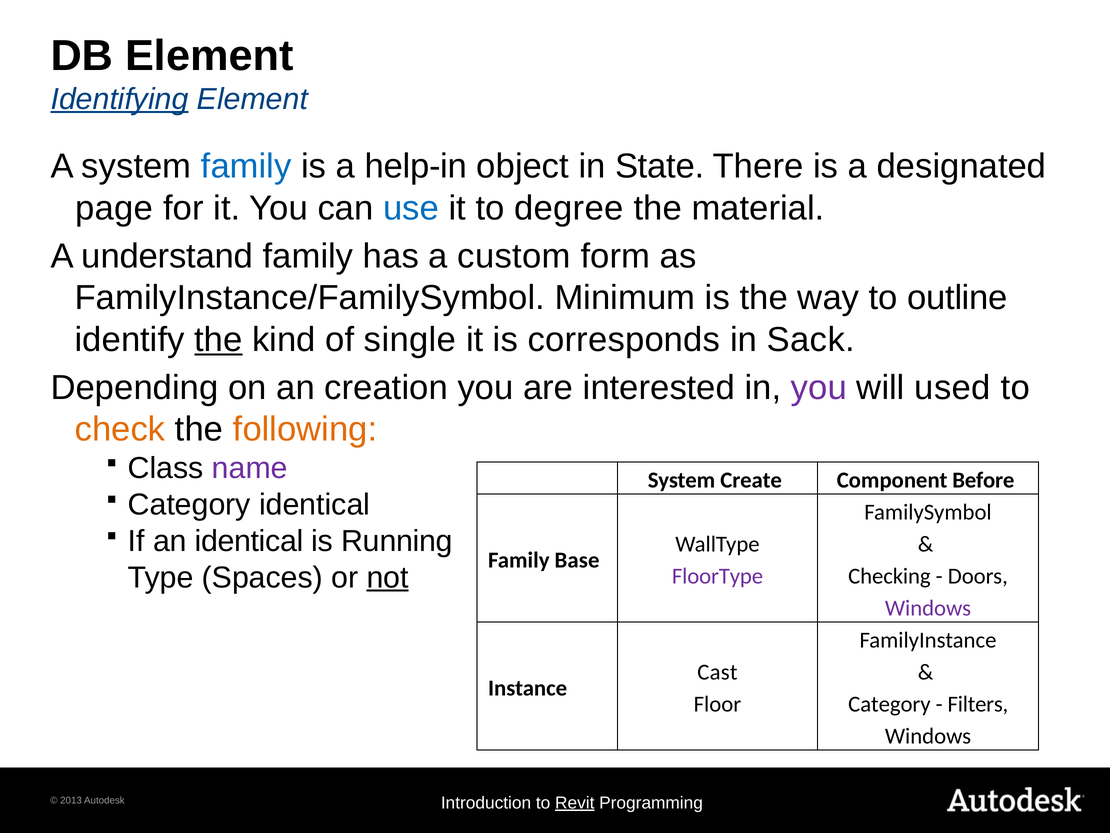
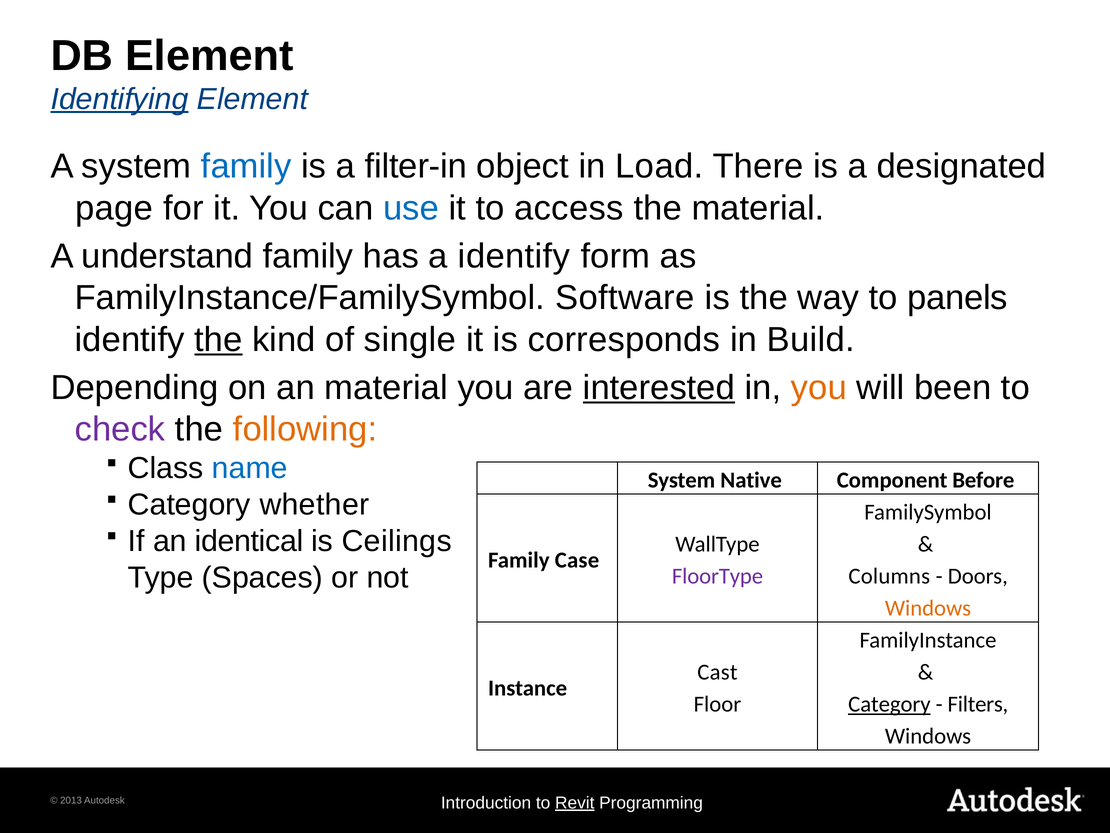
help-in: help-in -> filter-in
State: State -> Load
degree: degree -> access
a custom: custom -> identify
Minimum: Minimum -> Software
outline: outline -> panels
Sack: Sack -> Build
an creation: creation -> material
interested underline: none -> present
you at (819, 387) colour: purple -> orange
used: used -> been
check colour: orange -> purple
name colour: purple -> blue
Create: Create -> Native
Category identical: identical -> whether
Running: Running -> Ceilings
Base: Base -> Case
not underline: present -> none
Checking: Checking -> Columns
Windows at (928, 608) colour: purple -> orange
Category at (889, 704) underline: none -> present
